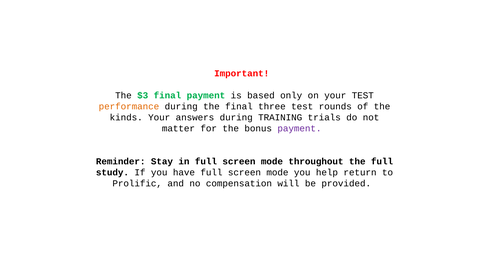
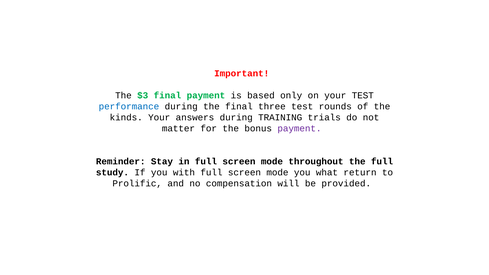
performance colour: orange -> blue
have: have -> with
help: help -> what
